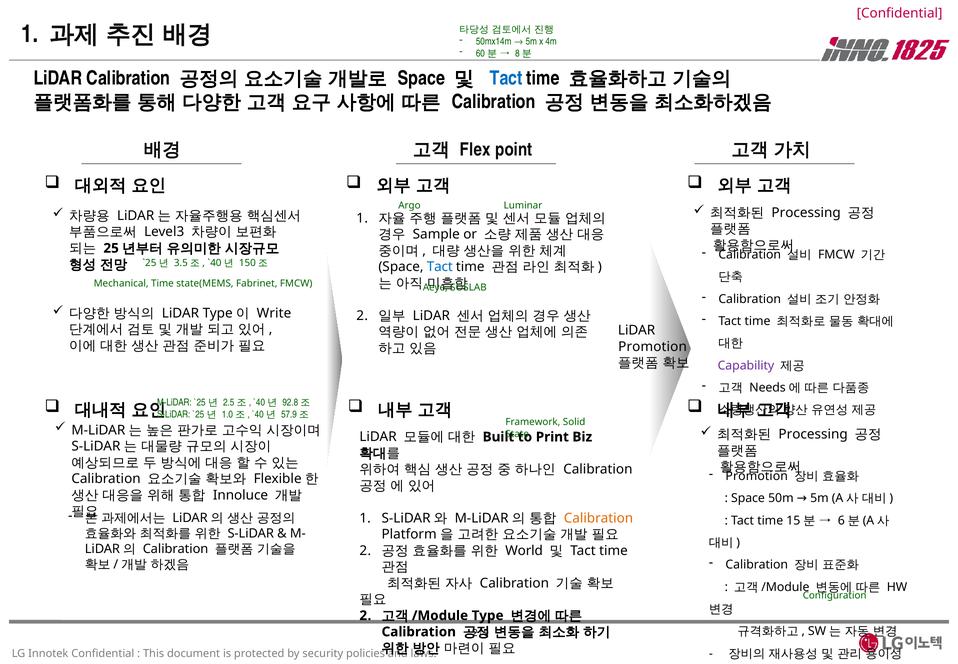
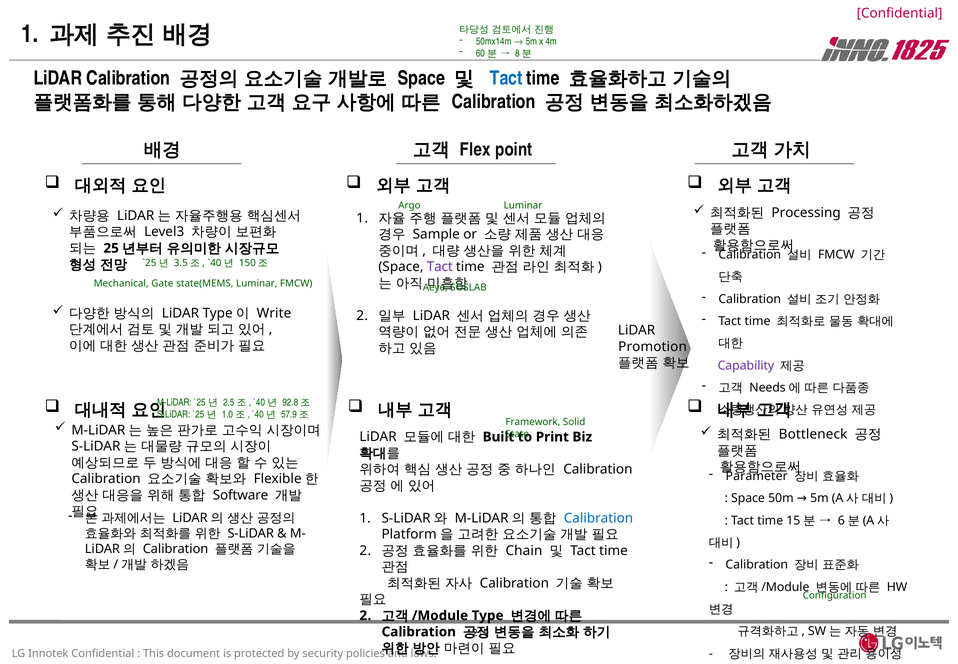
Tact at (440, 267) colour: blue -> purple
Mechanical Time: Time -> Gate
state(MEMS Fabrinet: Fabrinet -> Luminar
Processing at (813, 434): Processing -> Bottleneck
Promotion at (757, 476): Promotion -> Parameter
Innoluce: Innoluce -> Software
Calibration at (598, 518) colour: orange -> blue
World: World -> Chain
